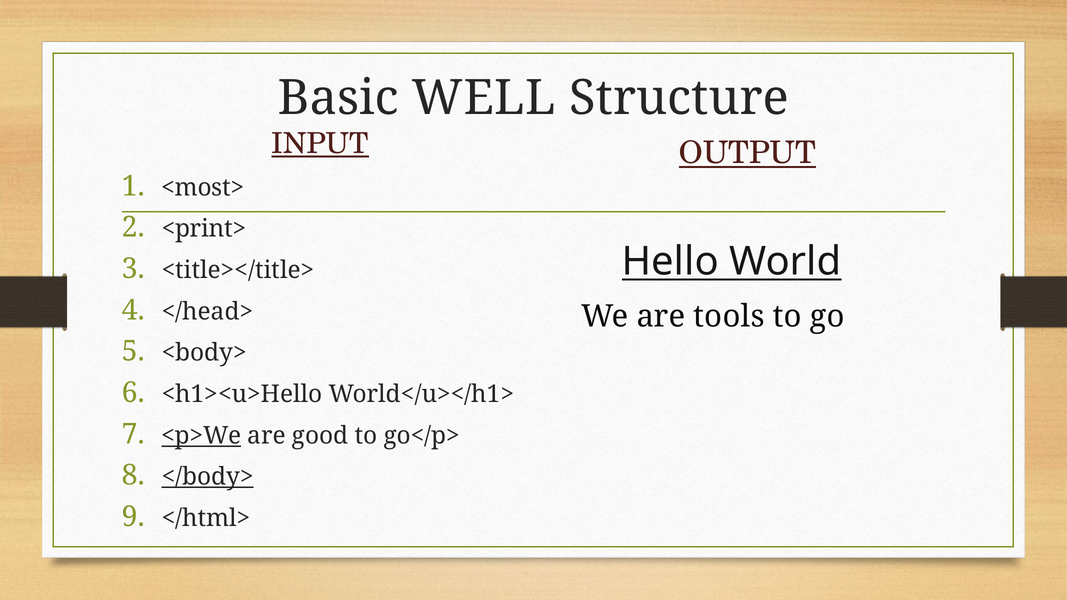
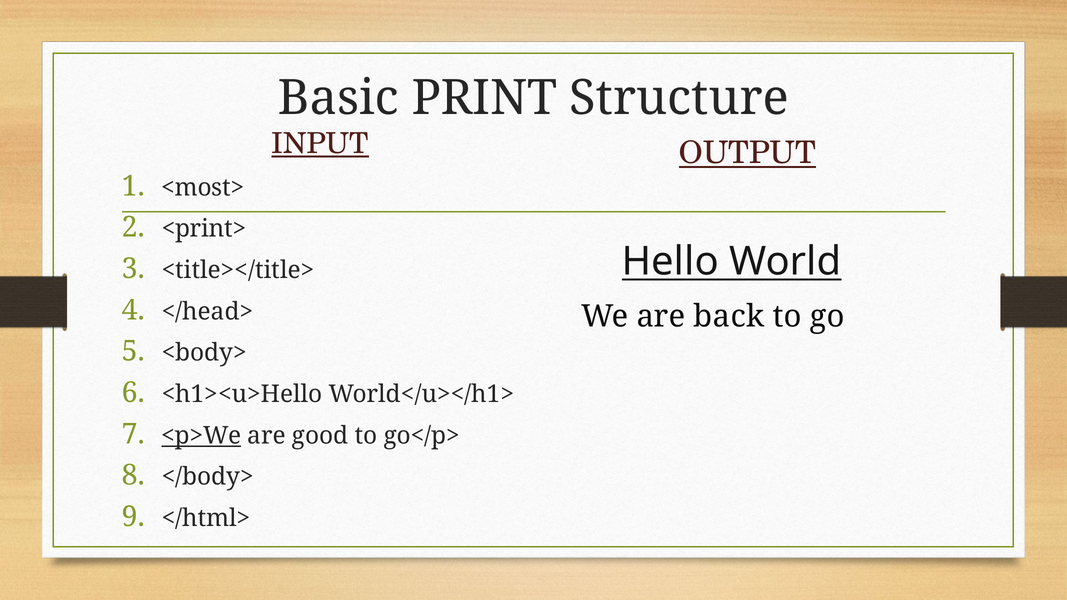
WELL: WELL -> PRINT
tools: tools -> back
</body> underline: present -> none
